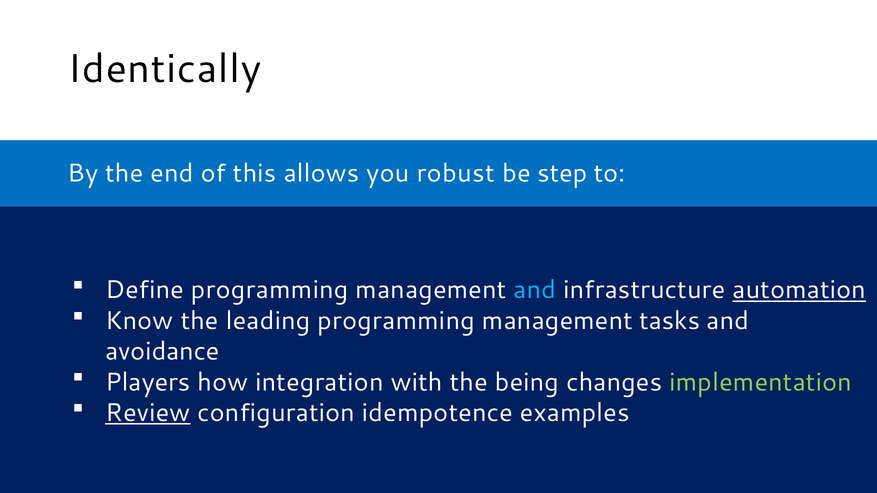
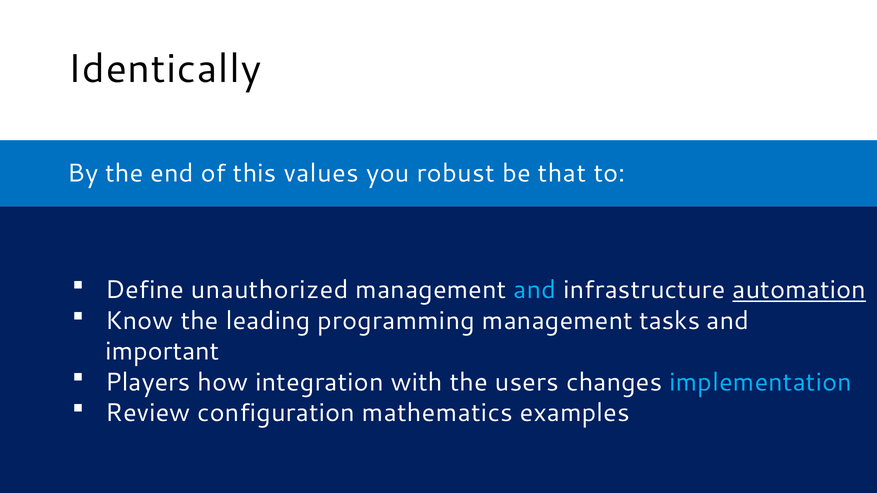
allows: allows -> values
step: step -> that
Define programming: programming -> unauthorized
avoidance: avoidance -> important
being: being -> users
implementation colour: light green -> light blue
Review underline: present -> none
idempotence: idempotence -> mathematics
